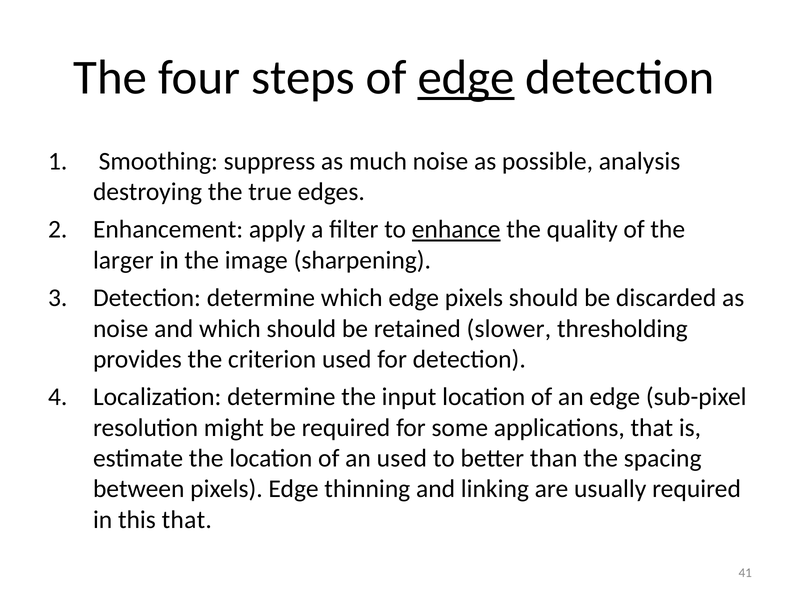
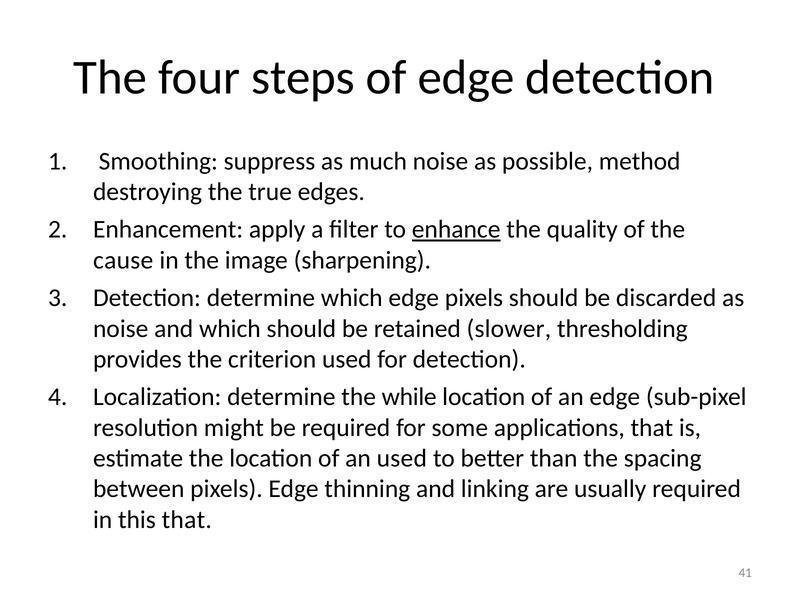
edge at (466, 77) underline: present -> none
analysis: analysis -> method
larger: larger -> cause
input: input -> while
